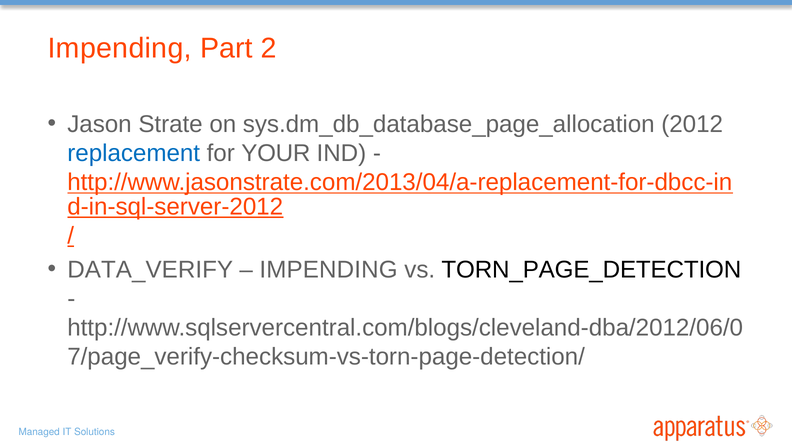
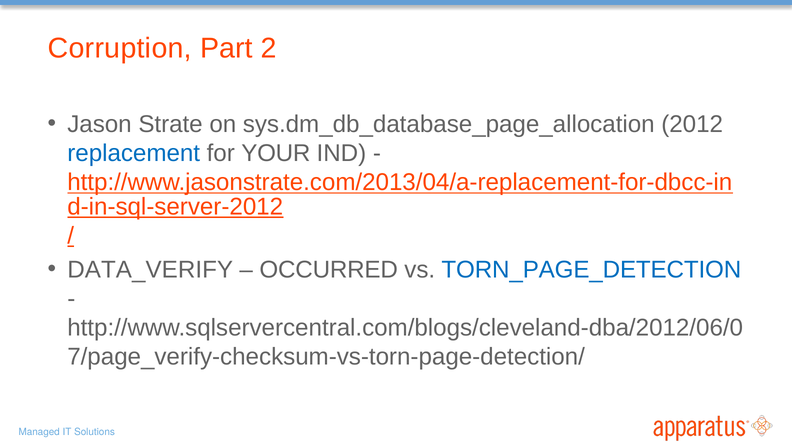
Impending at (120, 48): Impending -> Corruption
IMPENDING at (329, 269): IMPENDING -> OCCURRED
TORN_PAGE_DETECTION colour: black -> blue
